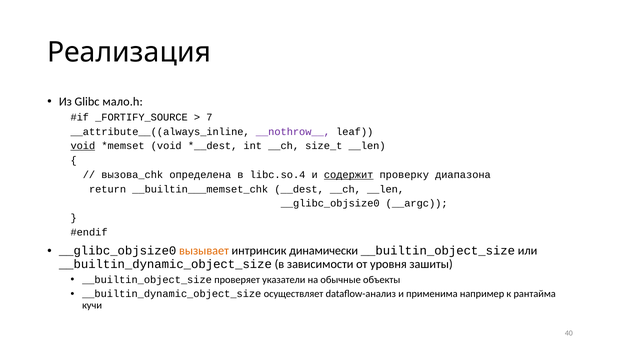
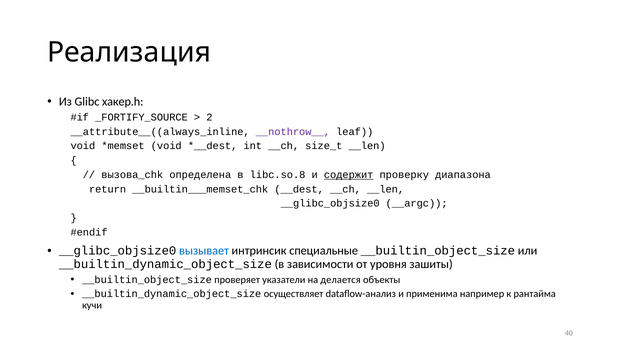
мало.h: мало.h -> хакер.h
7: 7 -> 2
void at (83, 146) underline: present -> none
libc.so.4: libc.so.4 -> libc.so.8
вызывает colour: orange -> blue
динамически: динамически -> специальные
обычные: обычные -> делается
